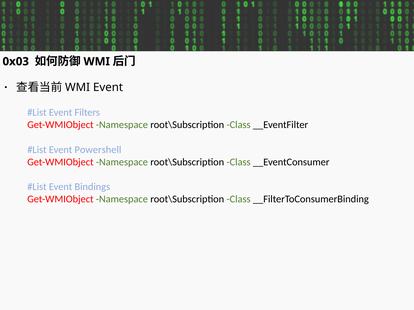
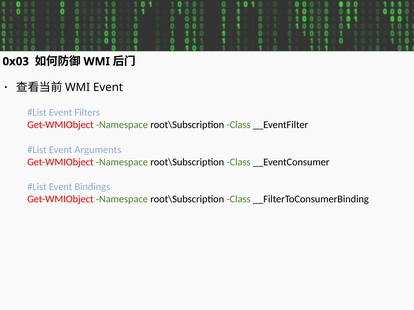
Powershell: Powershell -> Arguments
